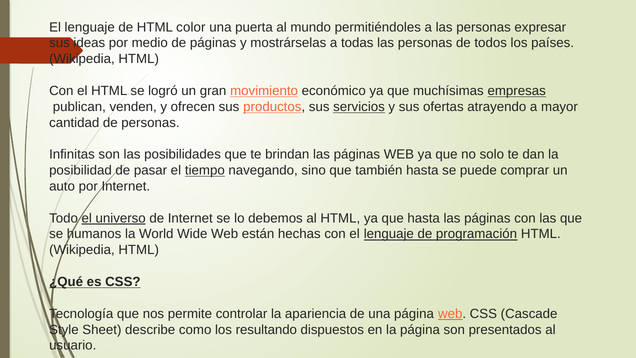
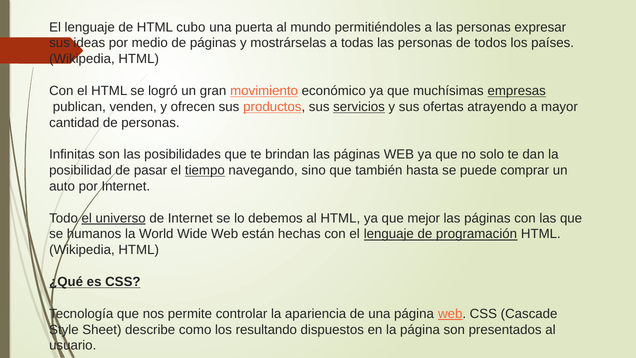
color: color -> cubo
que hasta: hasta -> mejor
